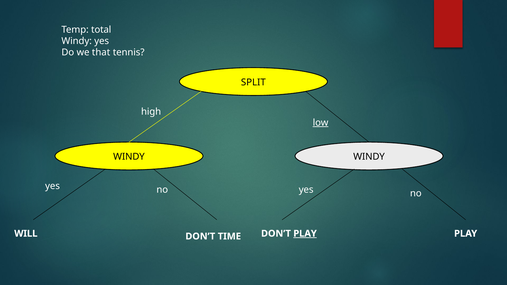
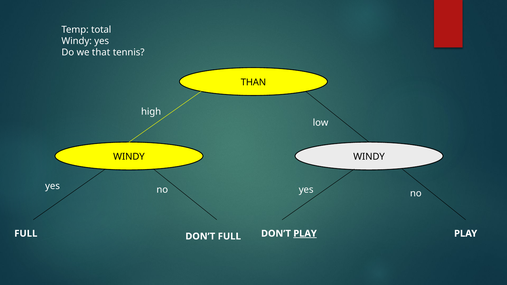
SPLIT: SPLIT -> THAN
low underline: present -> none
WILL at (26, 234): WILL -> FULL
DON’T TIME: TIME -> FULL
